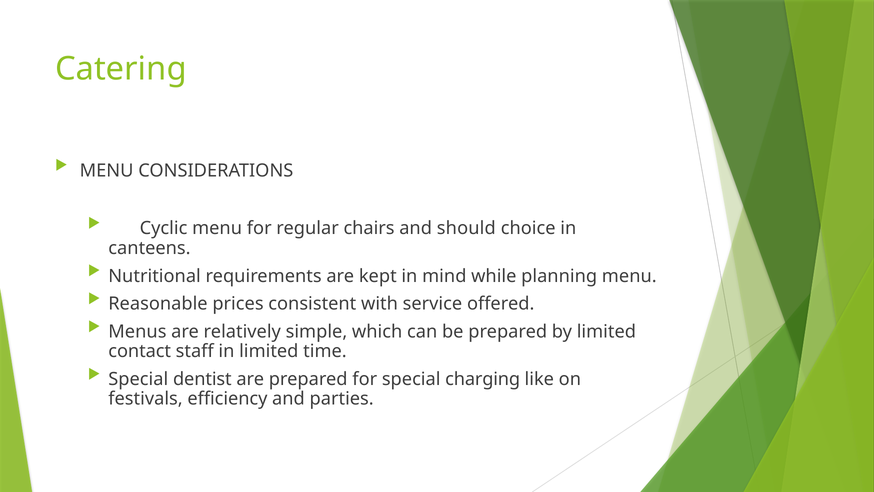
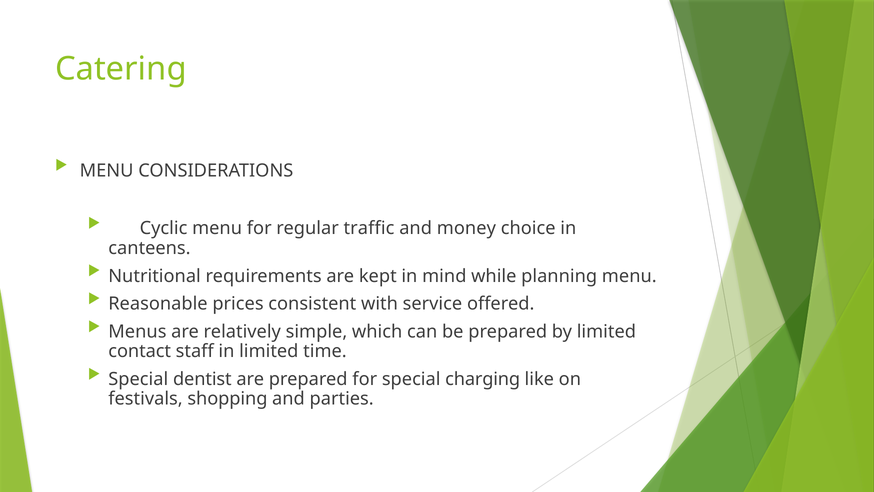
chairs: chairs -> traffic
should: should -> money
efficiency: efficiency -> shopping
